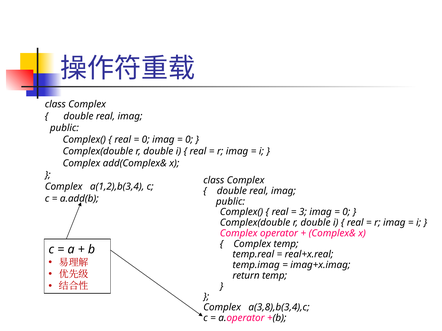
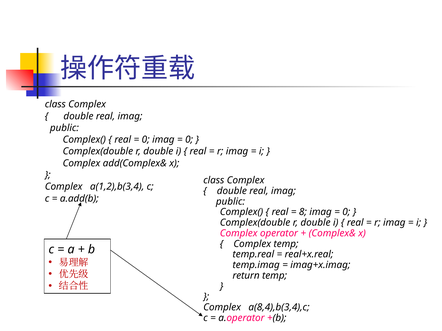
3: 3 -> 8
a(3,8),b(3,4),c: a(3,8),b(3,4),c -> a(8,4),b(3,4),c
